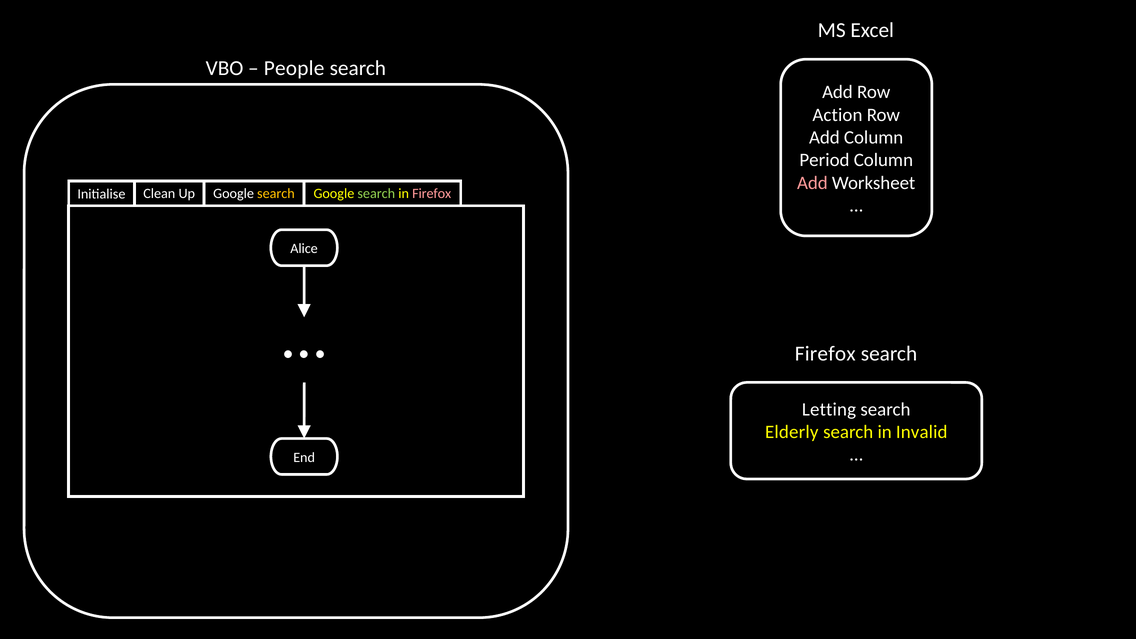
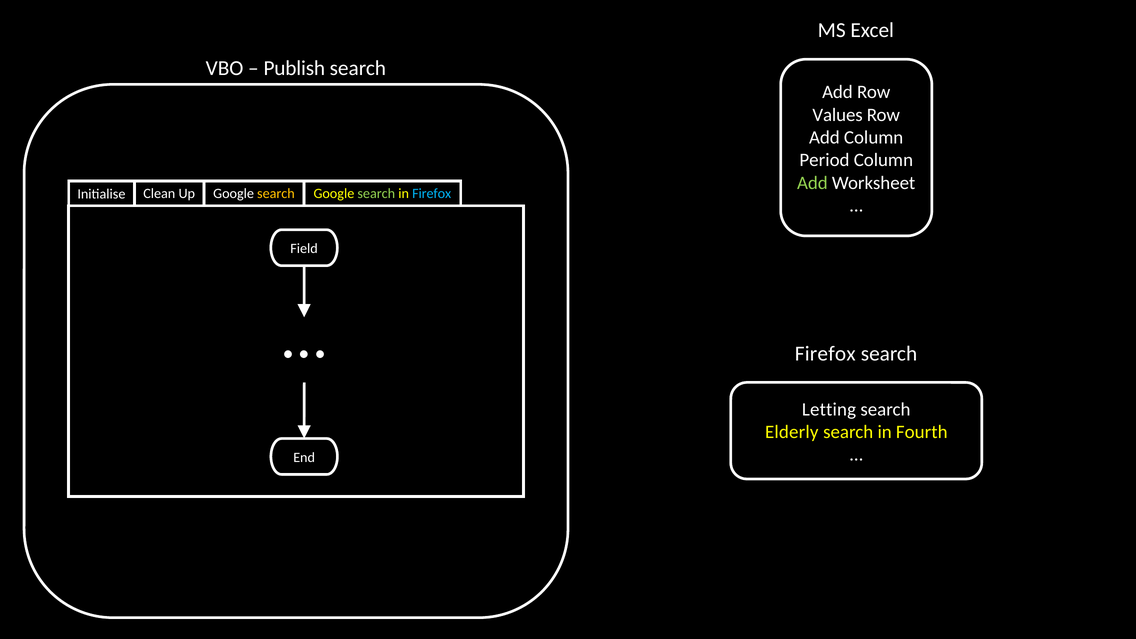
People: People -> Publish
Action: Action -> Values
Add at (812, 183) colour: pink -> light green
Firefox at (432, 194) colour: pink -> light blue
Alice: Alice -> Field
Invalid: Invalid -> Fourth
